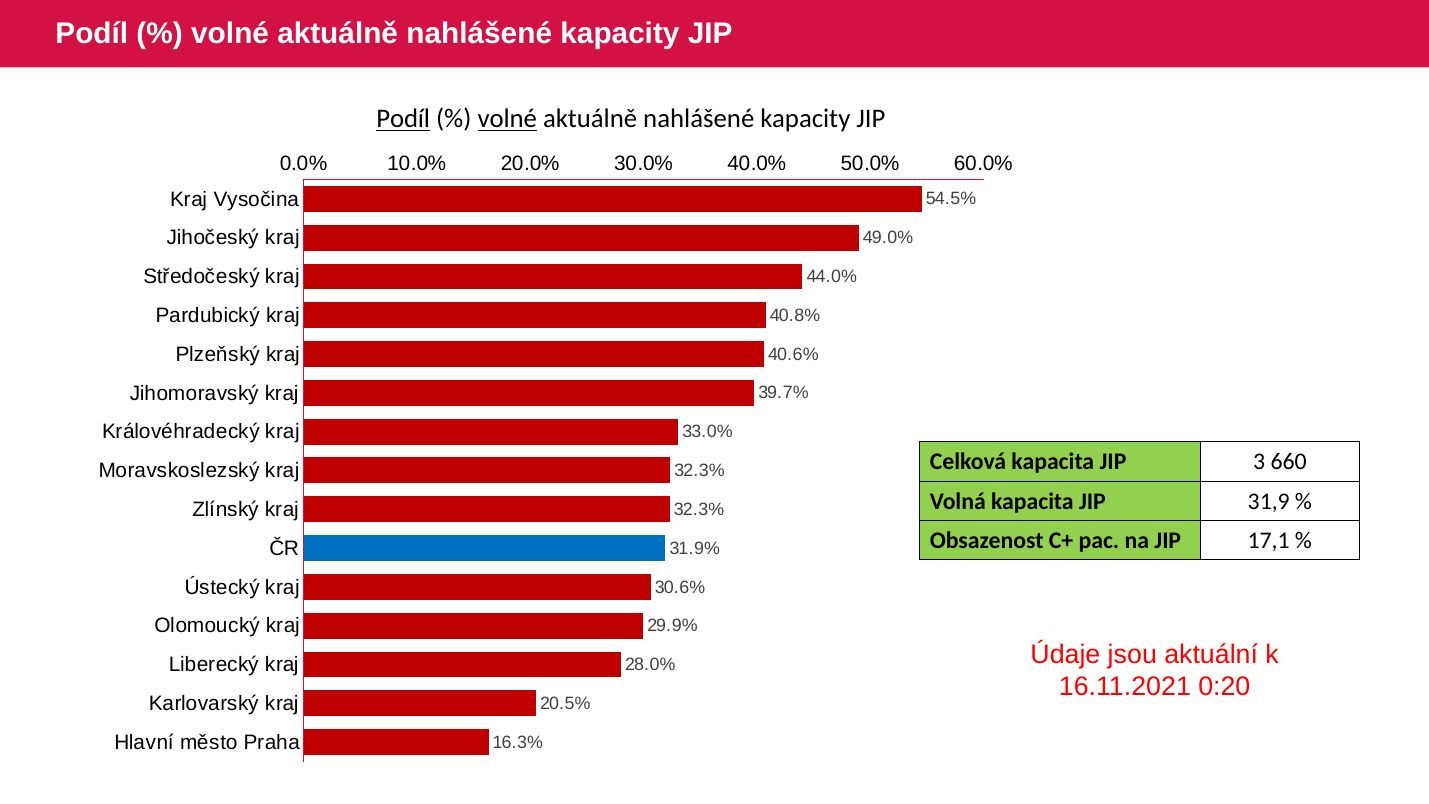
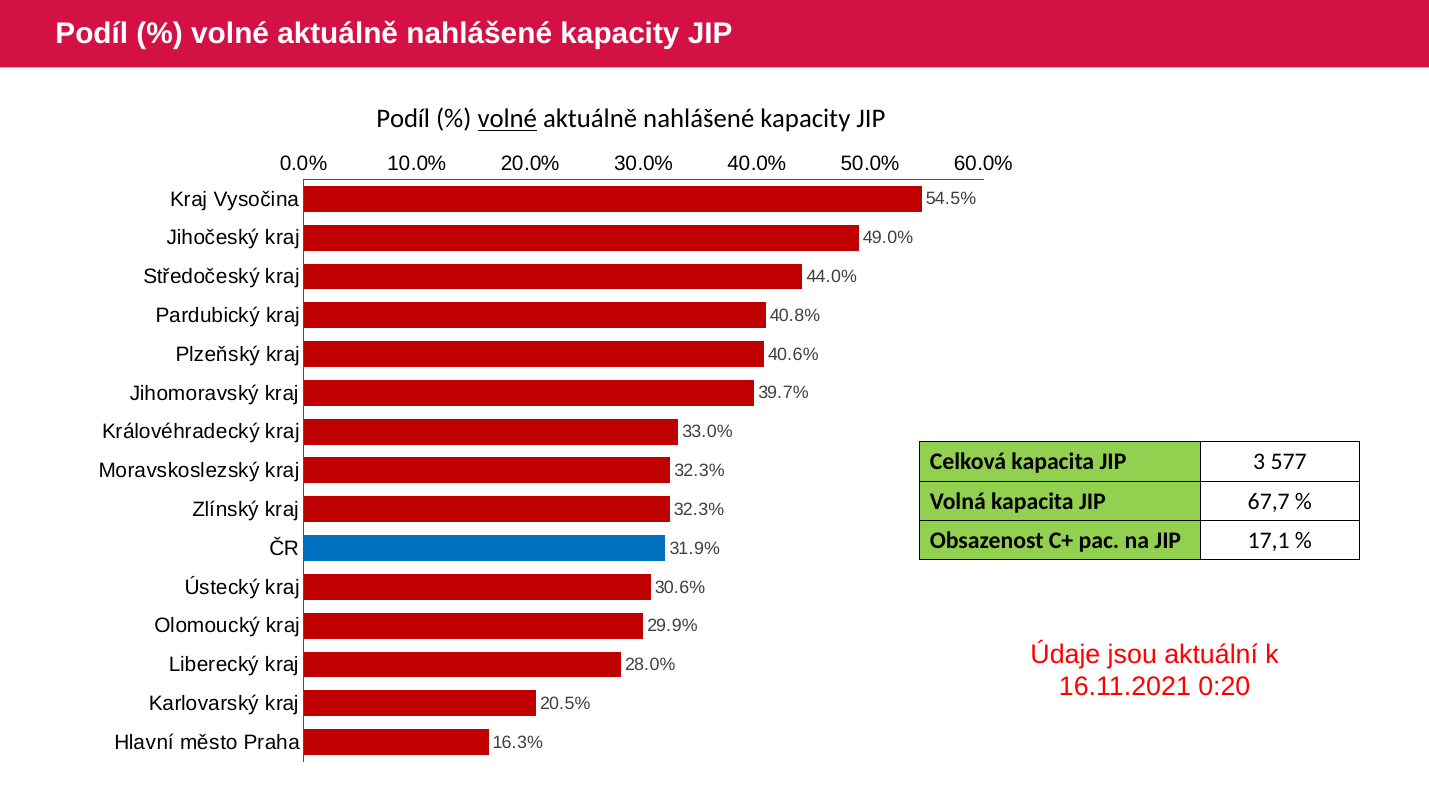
Podíl at (403, 119) underline: present -> none
660: 660 -> 577
31,9: 31,9 -> 67,7
